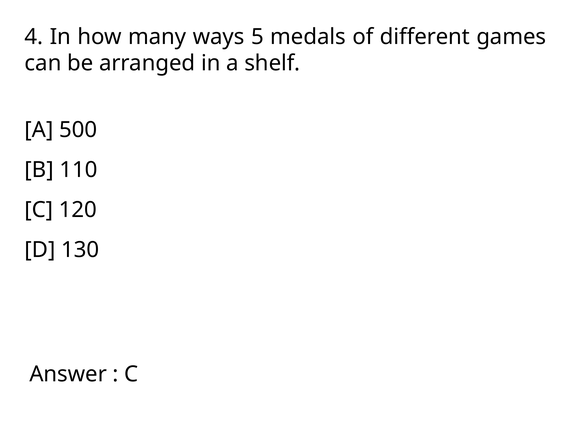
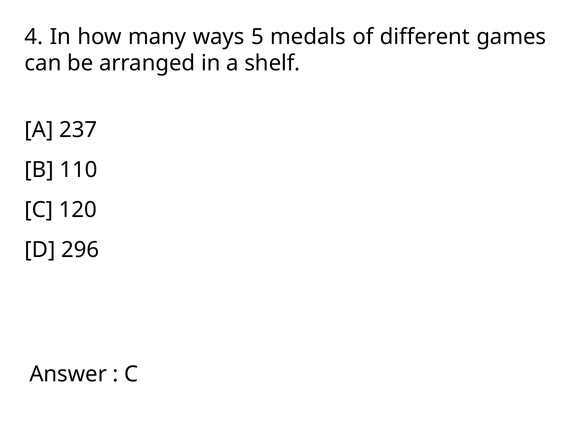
500: 500 -> 237
130: 130 -> 296
